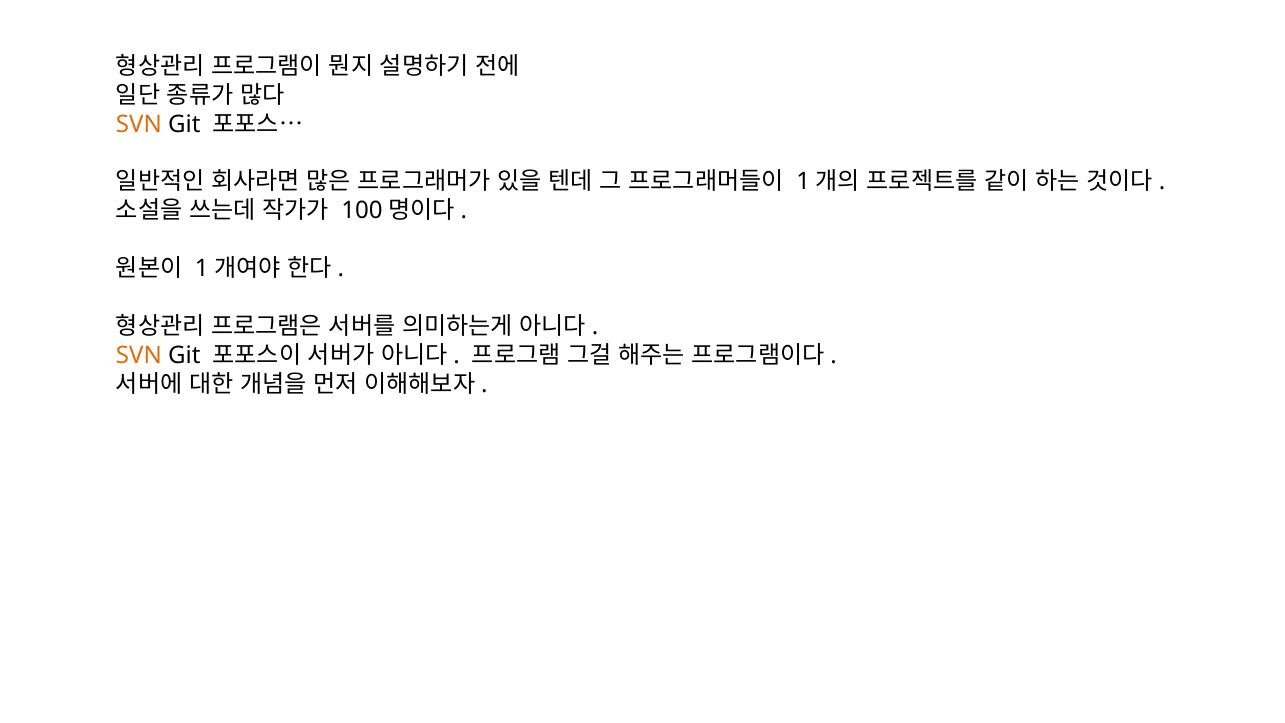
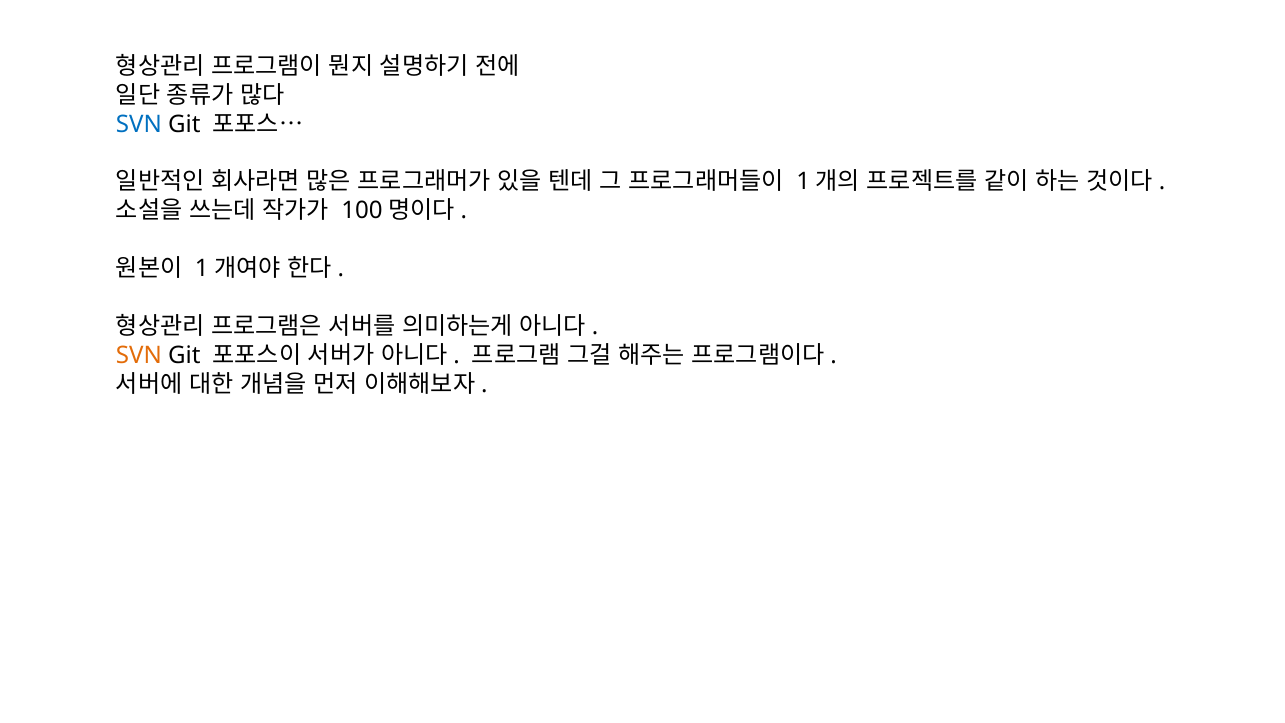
SVN at (139, 124) colour: orange -> blue
